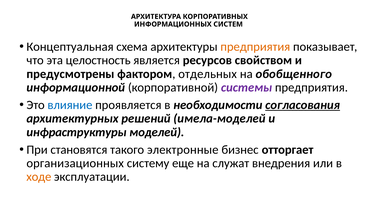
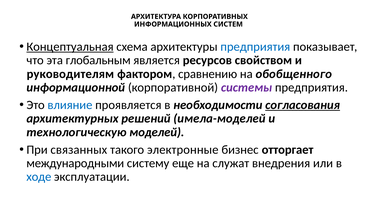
Концептуальная underline: none -> present
предприятия at (255, 47) colour: orange -> blue
целостность: целостность -> глобальным
предусмотрены: предусмотрены -> руководителям
отдельных: отдельных -> сравнению
инфраструктуры: инфраструктуры -> технологическую
становятся: становятся -> связанных
организационных: организационных -> международными
ходе colour: orange -> blue
